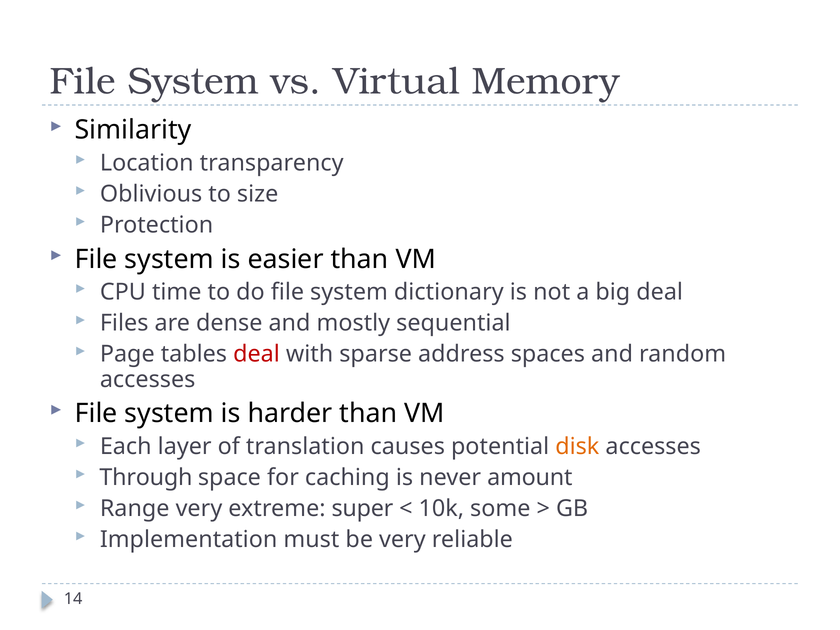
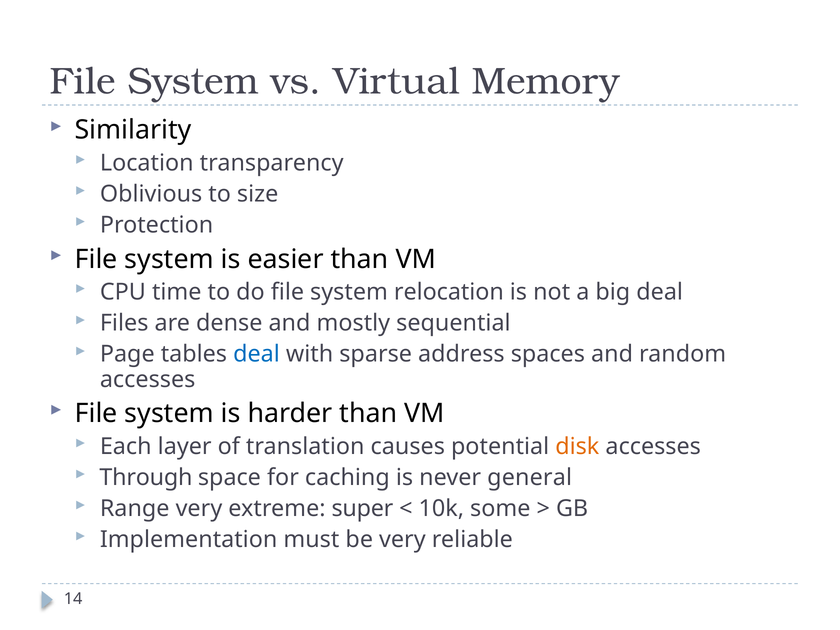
dictionary: dictionary -> relocation
deal at (256, 354) colour: red -> blue
amount: amount -> general
